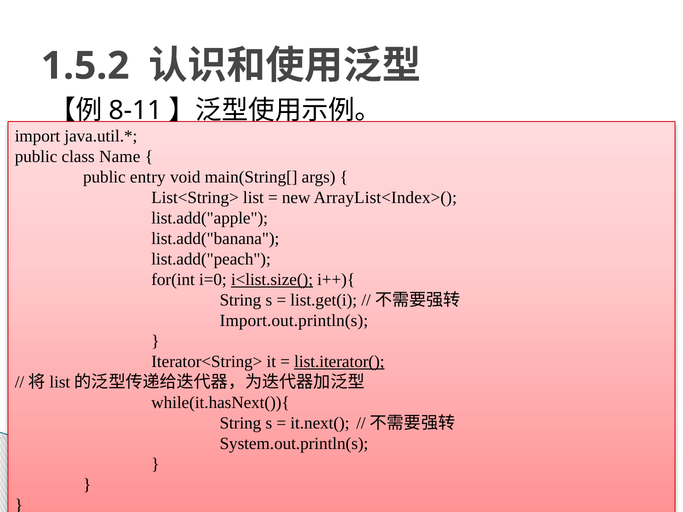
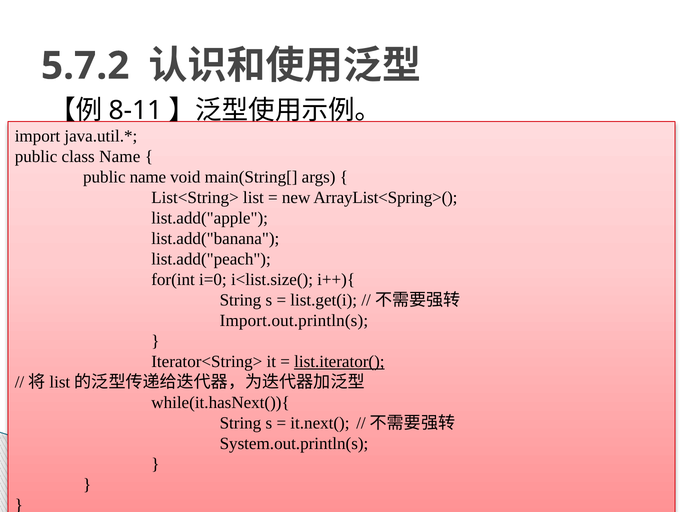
1.5.2: 1.5.2 -> 5.7.2
public entry: entry -> name
ArrayList<Index>(: ArrayList<Index>( -> ArrayList<Spring>(
i<list.size( underline: present -> none
